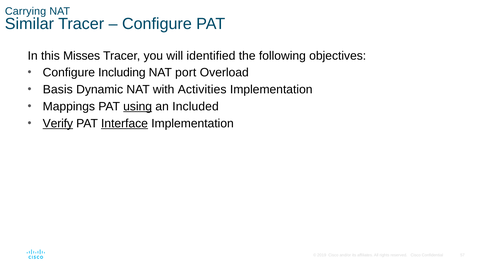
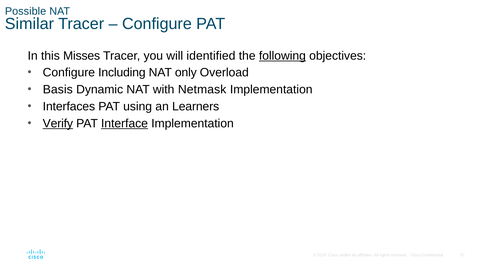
Carrying: Carrying -> Possible
following underline: none -> present
port: port -> only
Activities: Activities -> Netmask
Mappings: Mappings -> Interfaces
using underline: present -> none
Included: Included -> Learners
